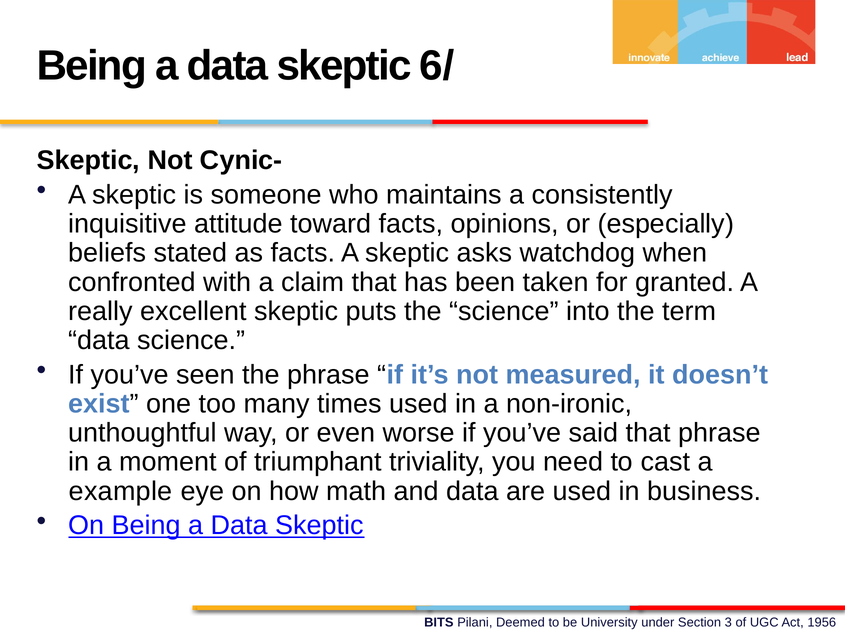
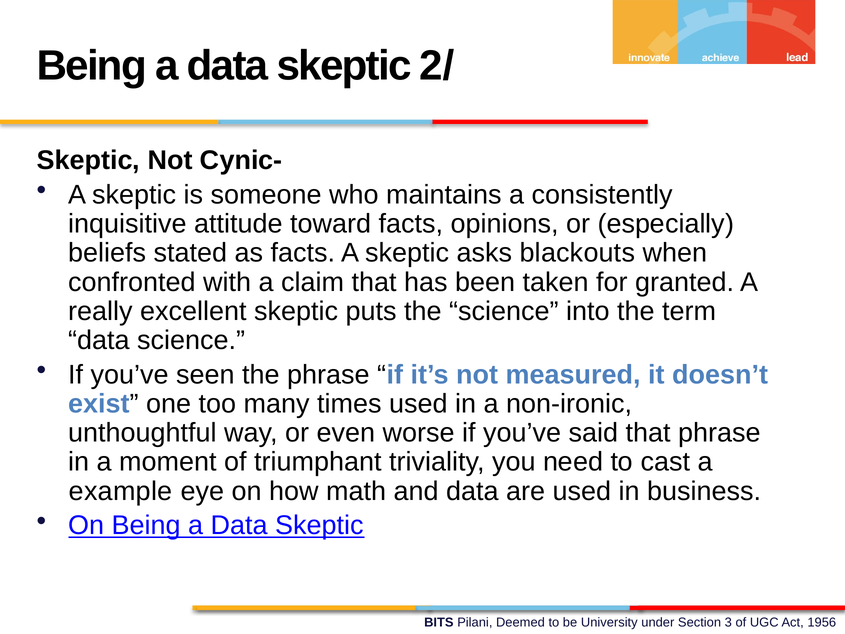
6/: 6/ -> 2/
watchdog: watchdog -> blackouts
